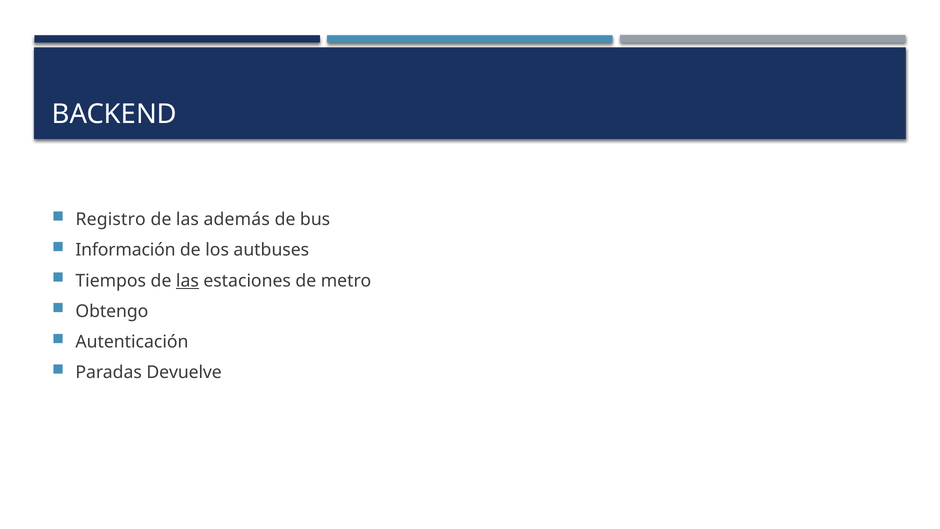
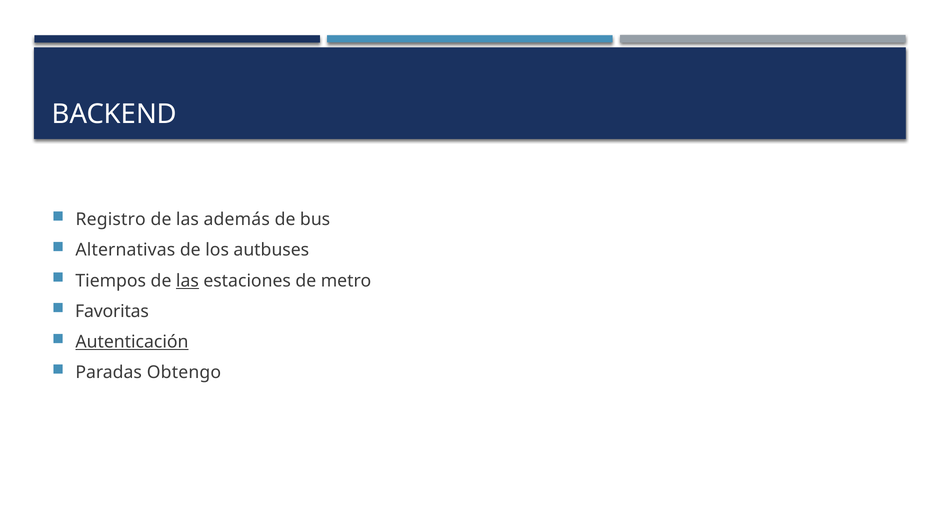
Información: Información -> Alternativas
Obtengo: Obtengo -> Favoritas
Autenticación underline: none -> present
Devuelve: Devuelve -> Obtengo
